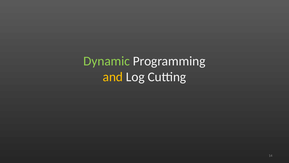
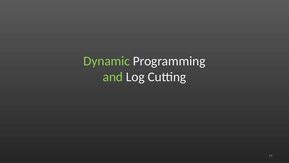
and colour: yellow -> light green
